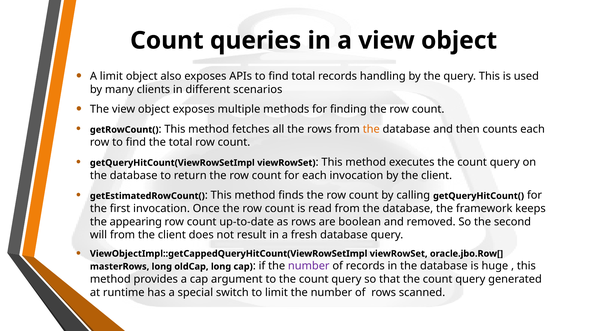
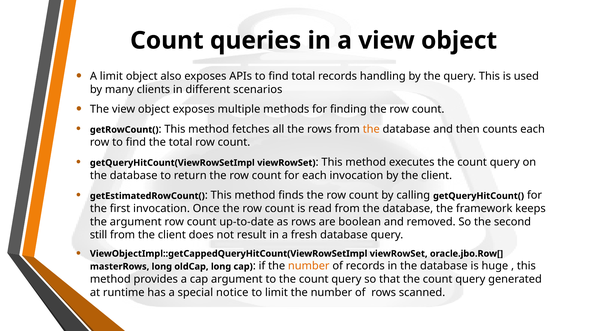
the appearing: appearing -> argument
will: will -> still
number at (309, 266) colour: purple -> orange
switch: switch -> notice
